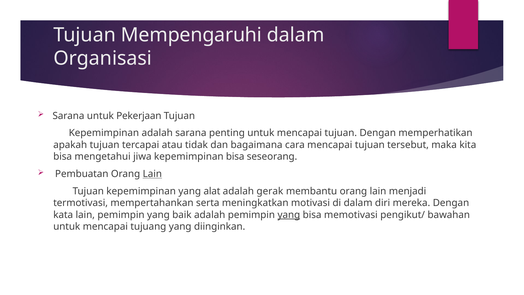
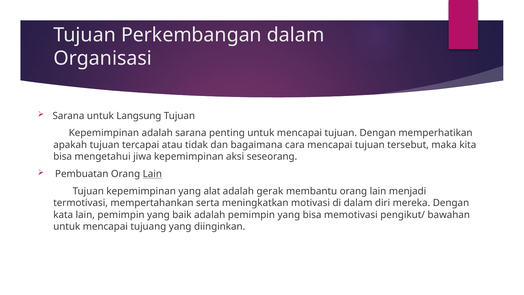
Mempengaruhi: Mempengaruhi -> Perkembangan
Pekerjaan: Pekerjaan -> Langsung
kepemimpinan bisa: bisa -> aksi
yang at (289, 215) underline: present -> none
